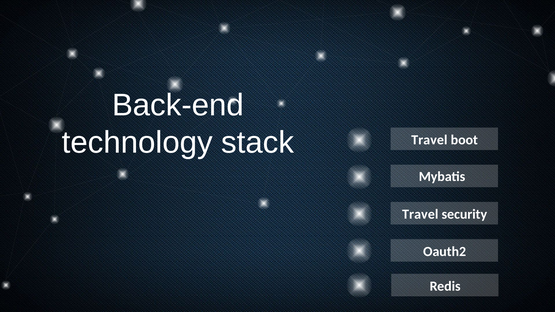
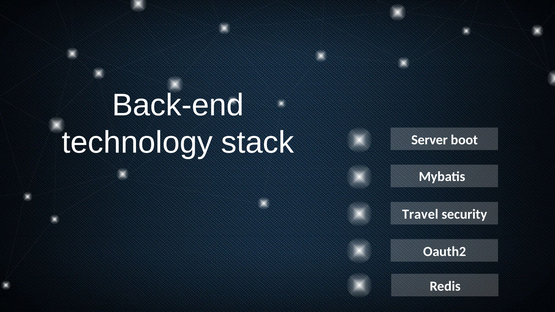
stack Travel: Travel -> Server
